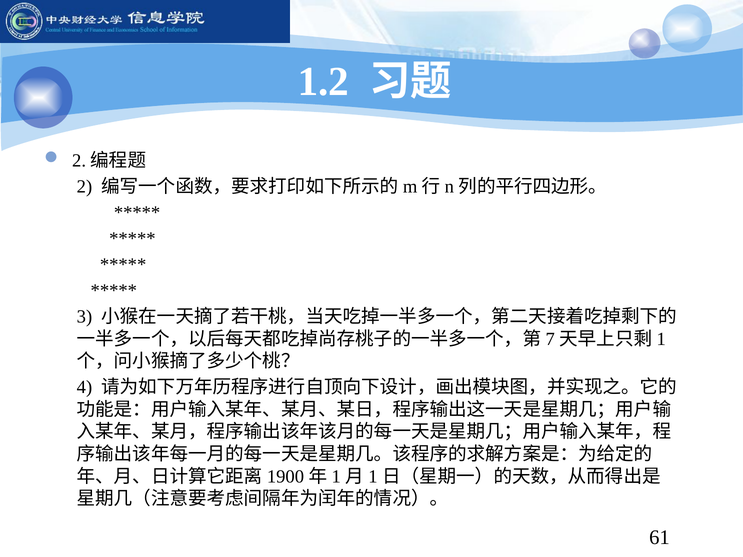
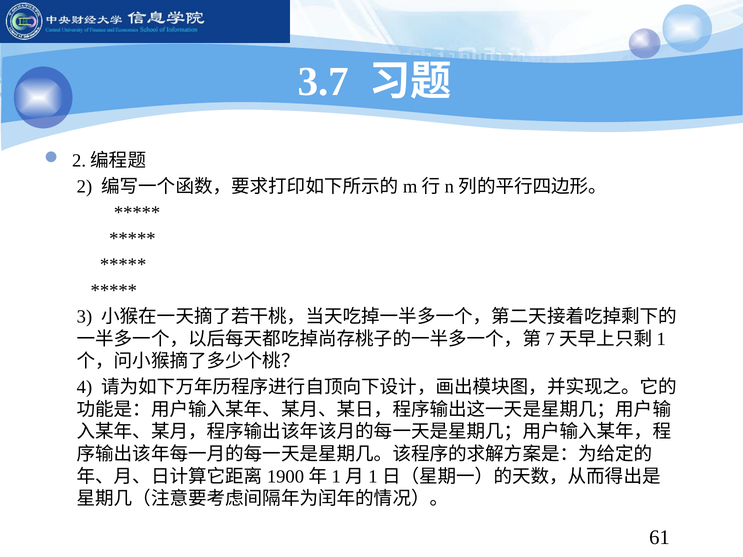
1.2: 1.2 -> 3.7
